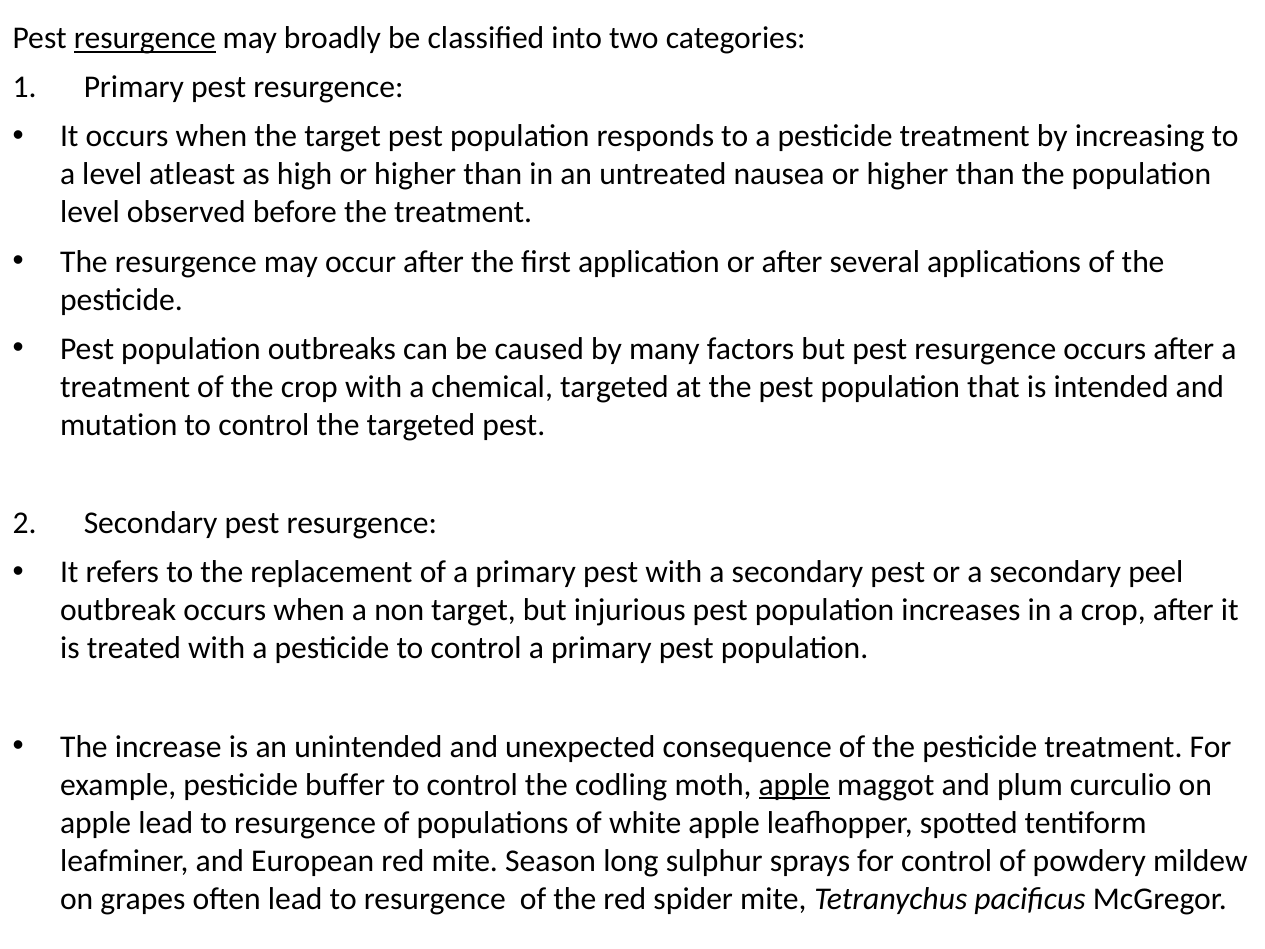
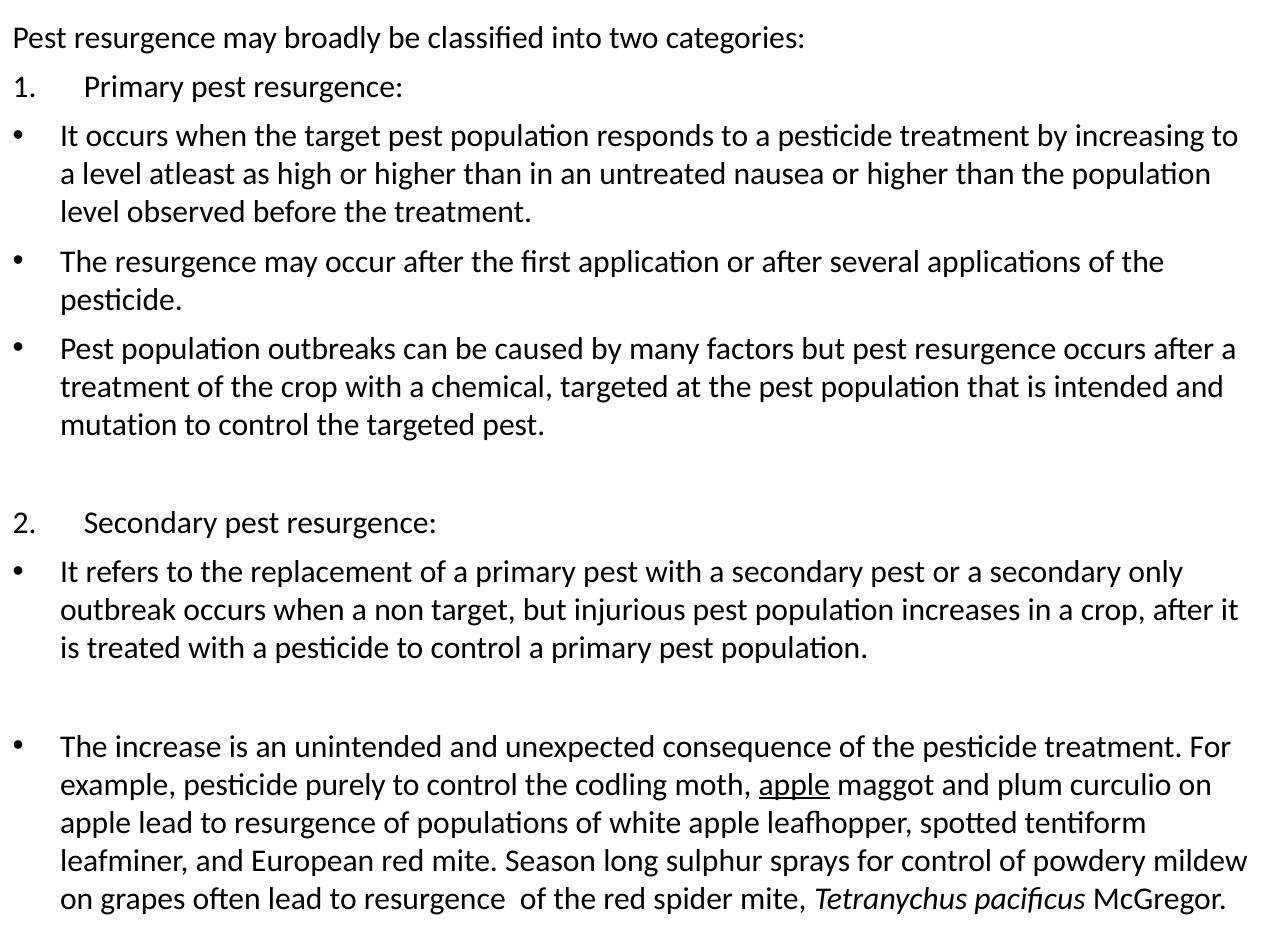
resurgence at (145, 38) underline: present -> none
peel: peel -> only
buffer: buffer -> purely
